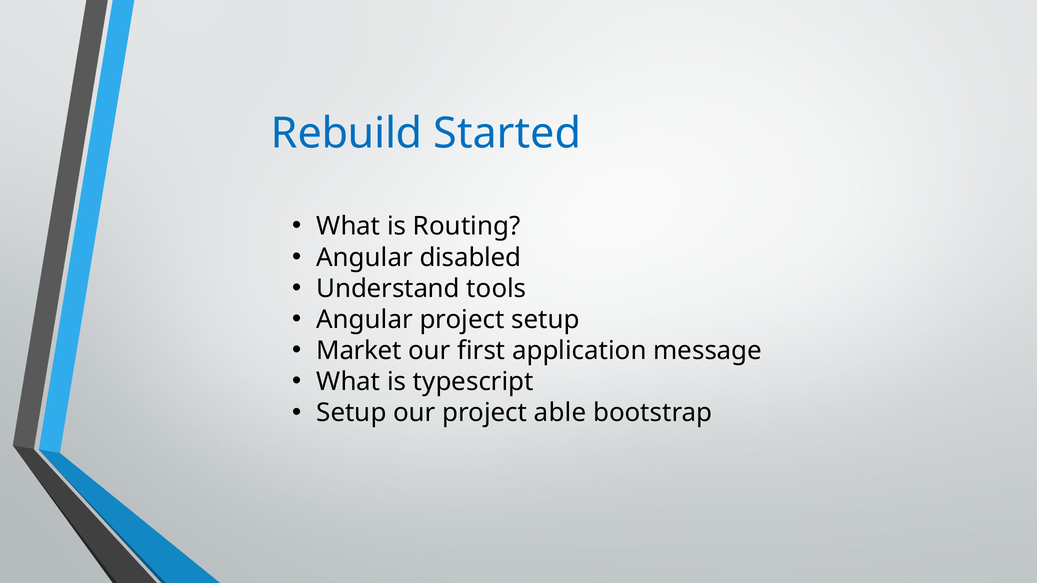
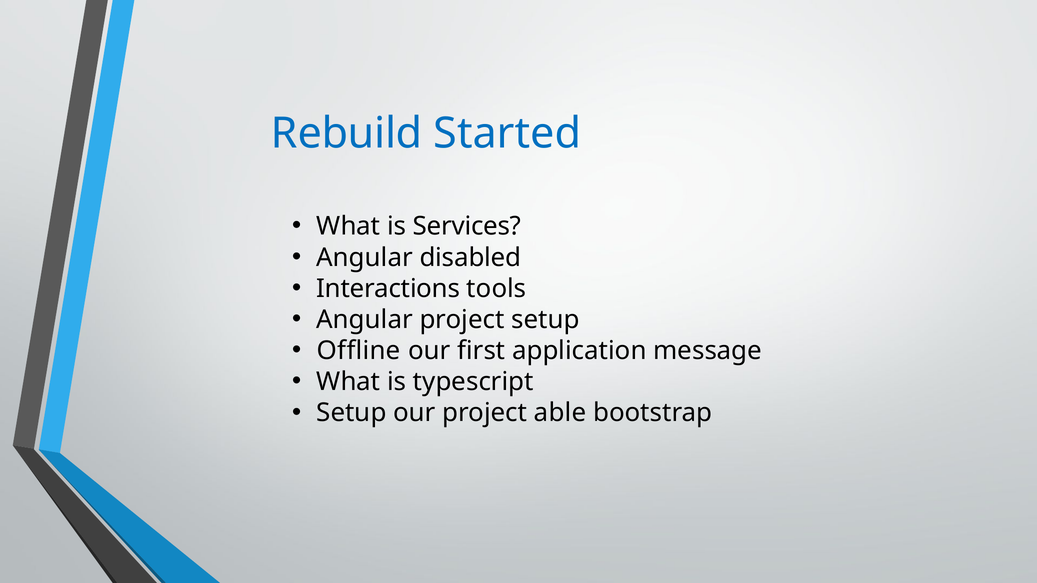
Routing: Routing -> Services
Understand: Understand -> Interactions
Market: Market -> Offline
